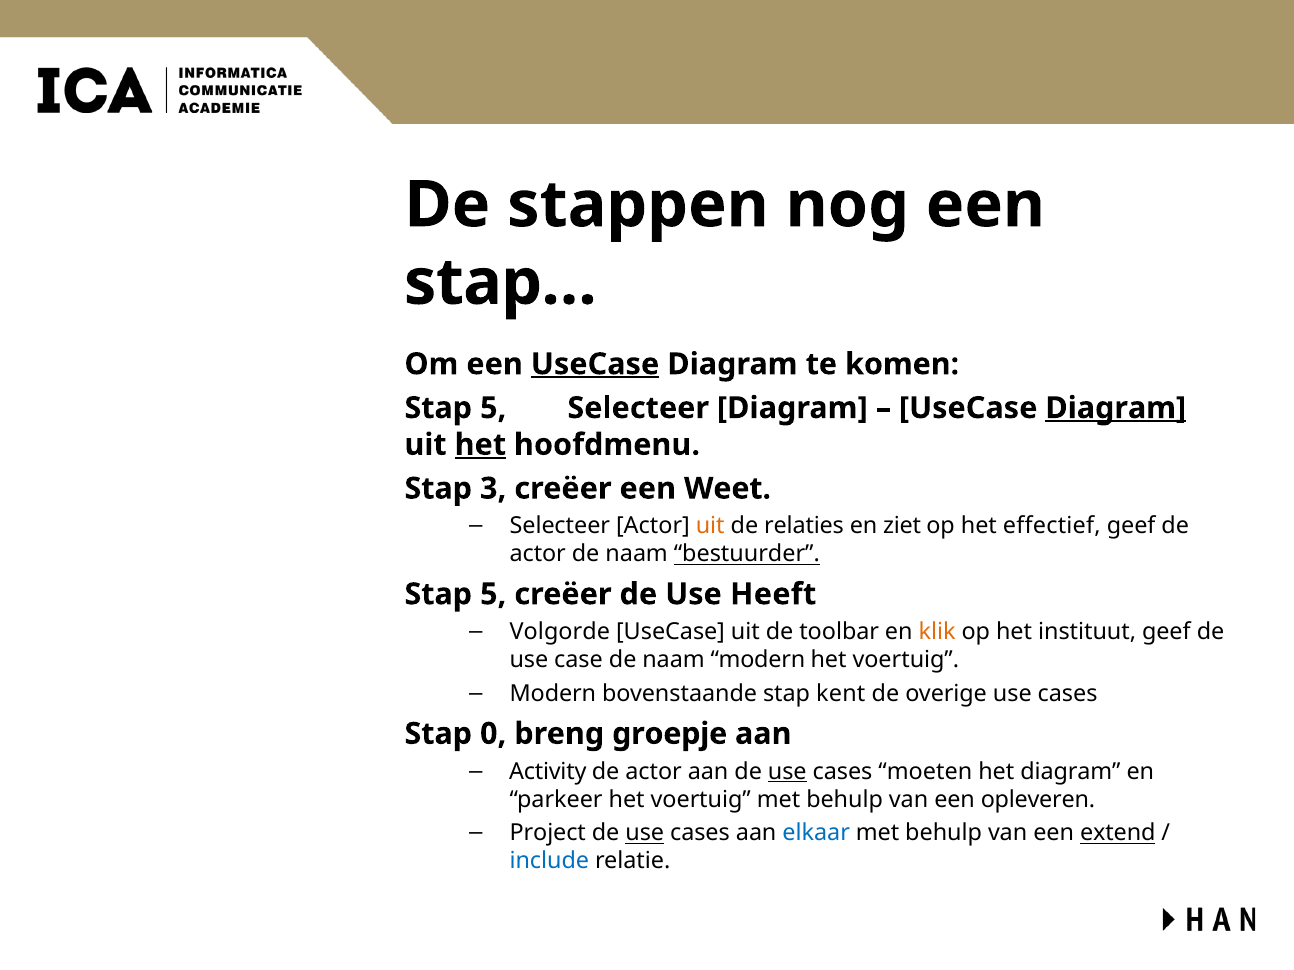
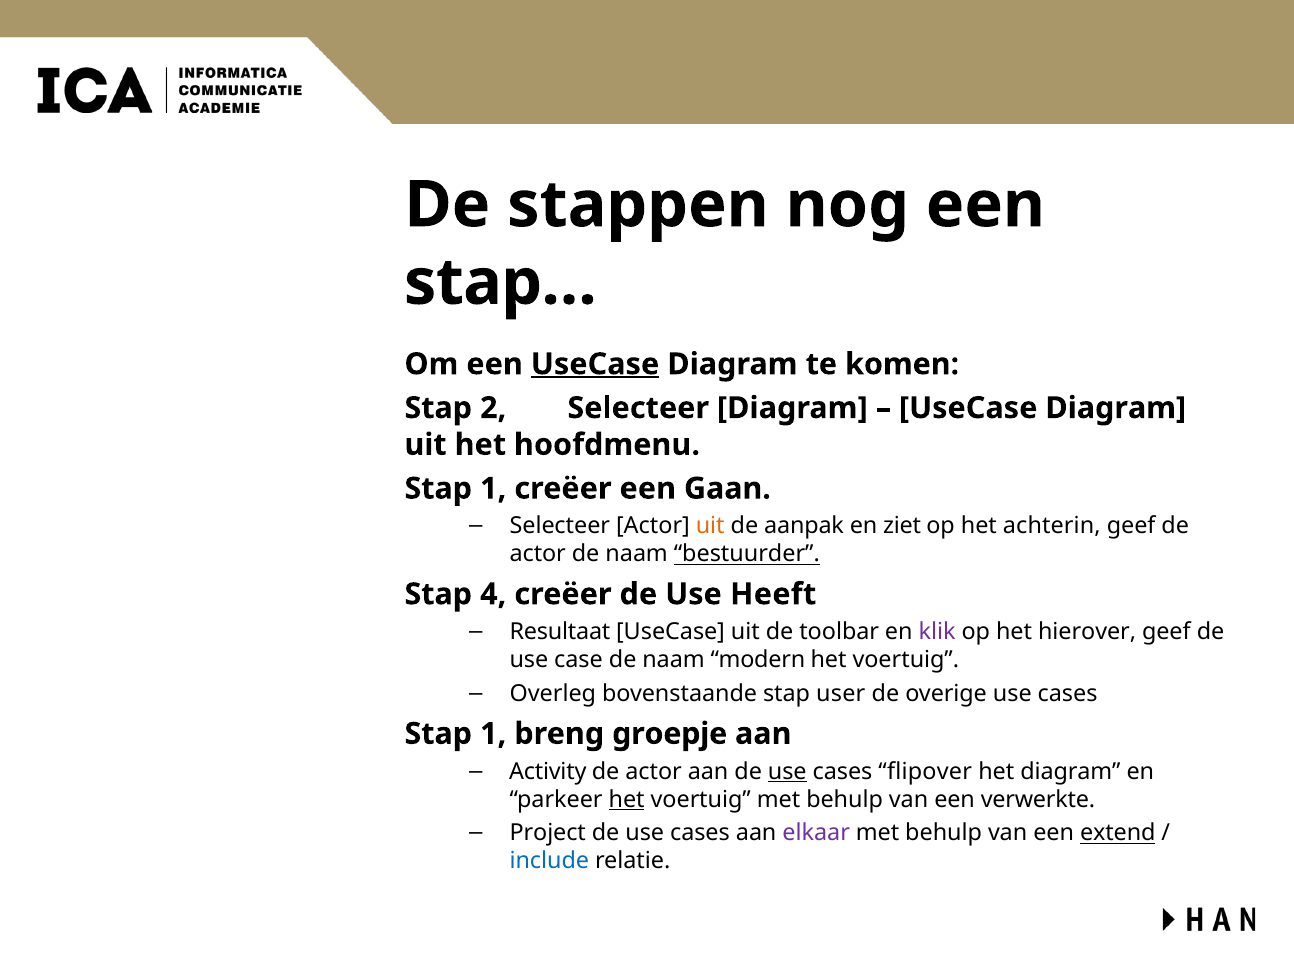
5 at (493, 408): 5 -> 2
Diagram at (1116, 408) underline: present -> none
het at (480, 445) underline: present -> none
3 at (493, 489): 3 -> 1
Weet: Weet -> Gaan
relaties: relaties -> aanpak
effectief: effectief -> achterin
5 at (493, 595): 5 -> 4
Volgorde: Volgorde -> Resultaat
klik colour: orange -> purple
instituut: instituut -> hierover
Modern at (553, 694): Modern -> Overleg
kent: kent -> user
0 at (493, 734): 0 -> 1
moeten: moeten -> flipover
het at (627, 800) underline: none -> present
opleveren: opleveren -> verwerkte
use at (645, 834) underline: present -> none
elkaar colour: blue -> purple
